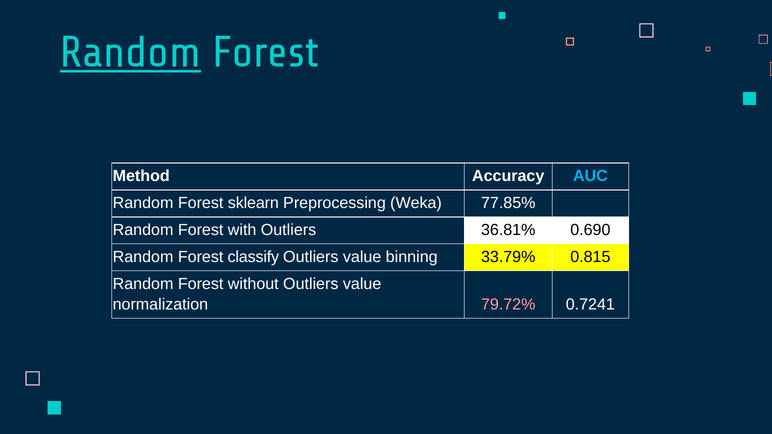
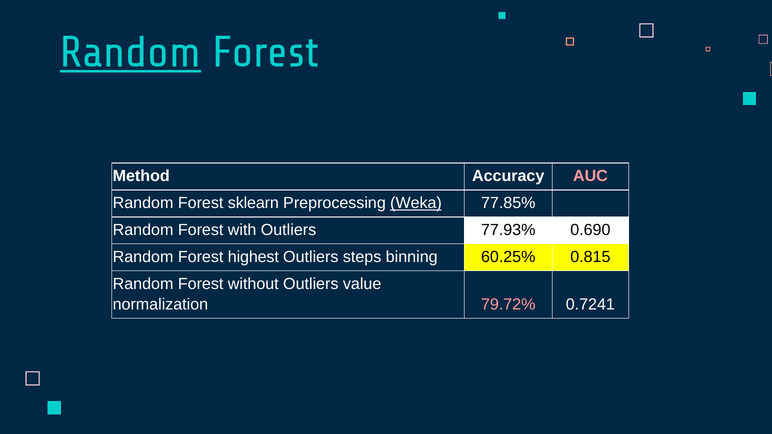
AUC colour: light blue -> pink
Weka underline: none -> present
36.81%: 36.81% -> 77.93%
classify: classify -> highest
value at (362, 257): value -> steps
33.79%: 33.79% -> 60.25%
